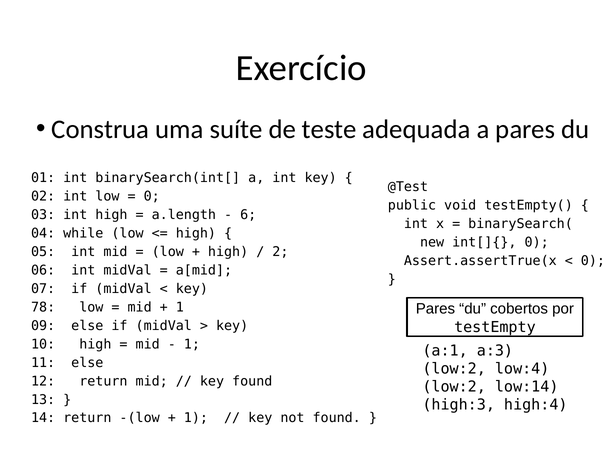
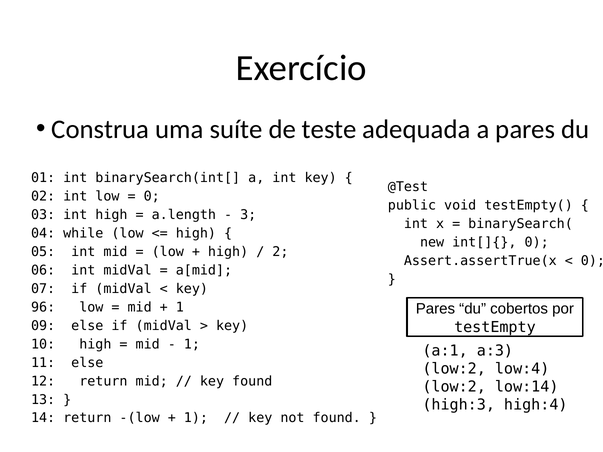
6: 6 -> 3
78: 78 -> 96
